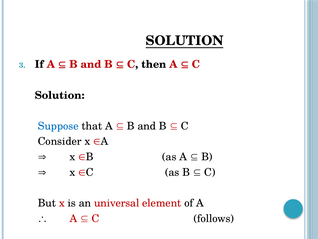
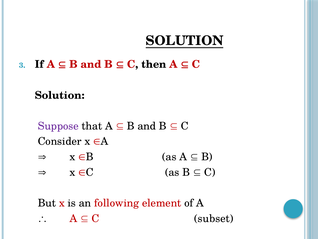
Suppose colour: blue -> purple
universal: universal -> following
follows: follows -> subset
